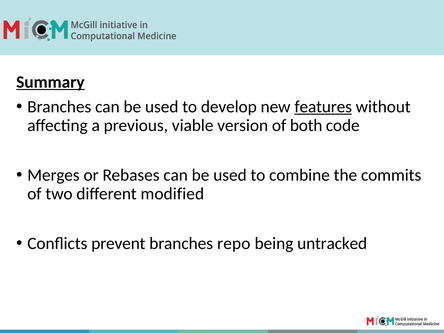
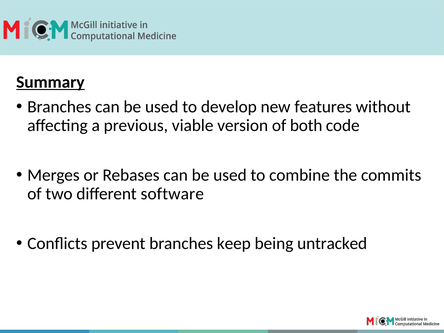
features underline: present -> none
modified: modified -> software
repo: repo -> keep
